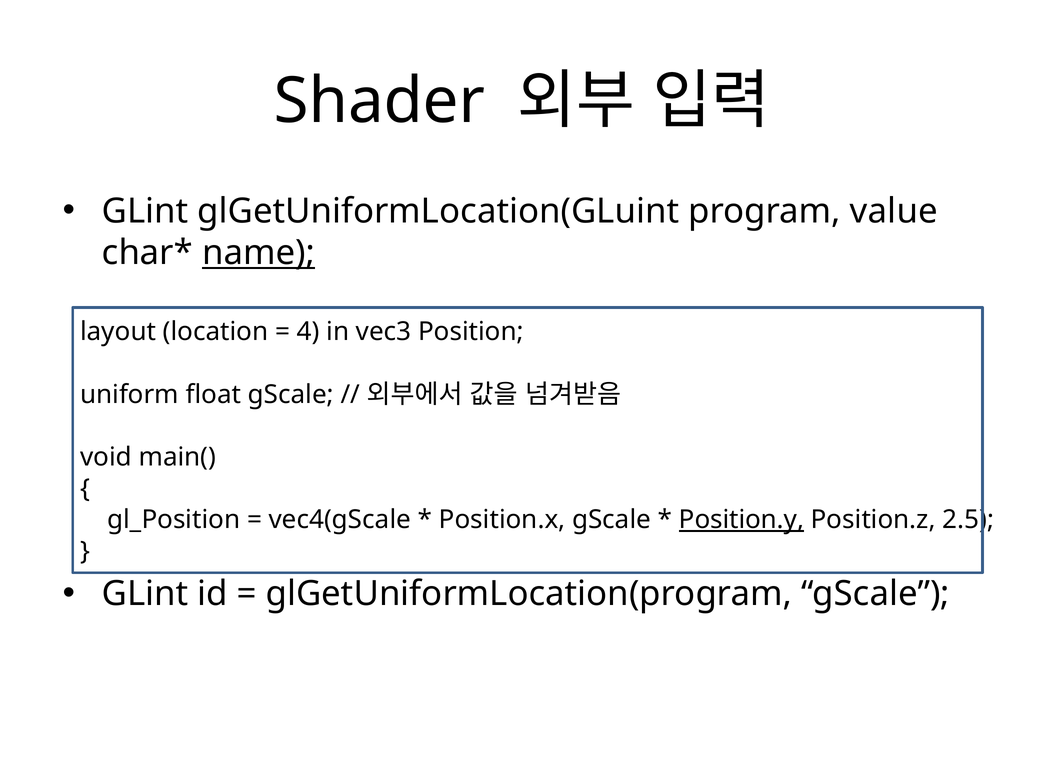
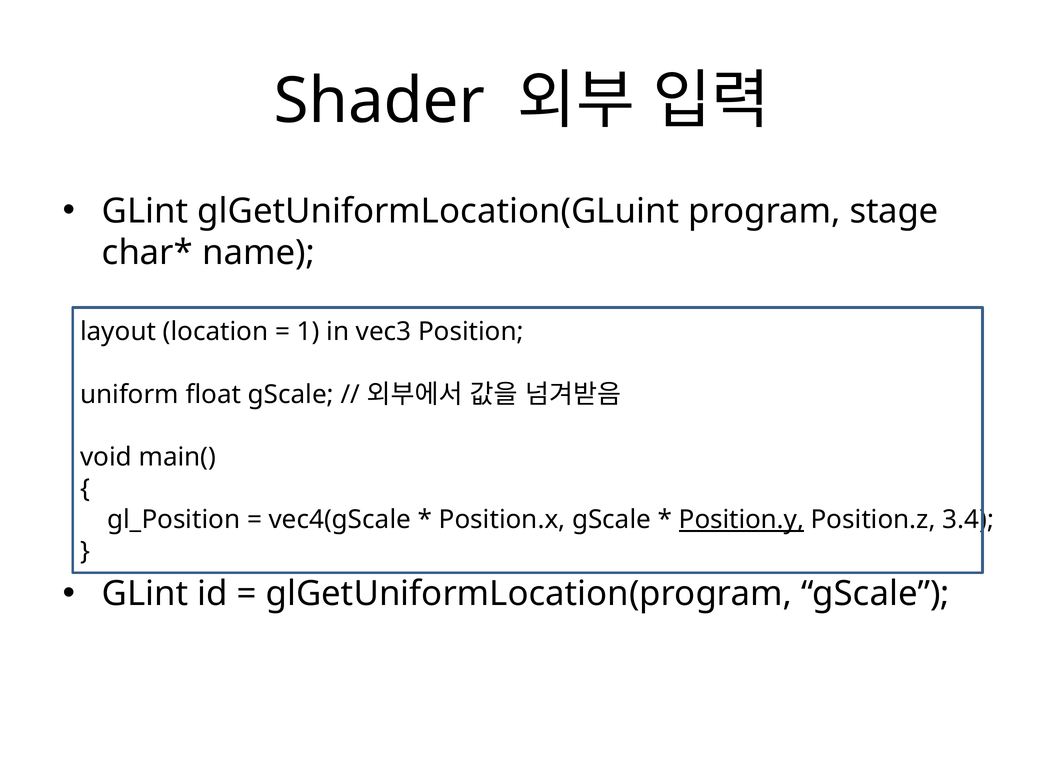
value: value -> stage
name underline: present -> none
4: 4 -> 1
2.5: 2.5 -> 3.4
